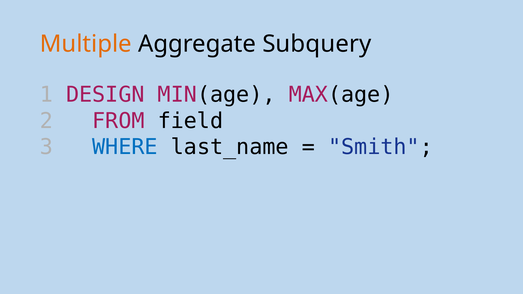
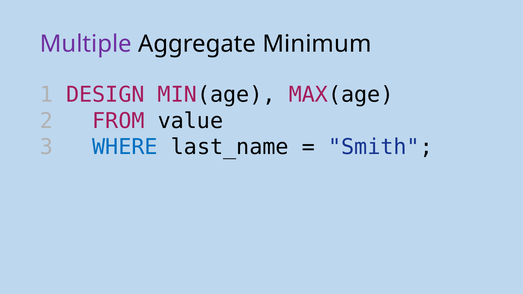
Multiple colour: orange -> purple
Subquery: Subquery -> Minimum
field: field -> value
